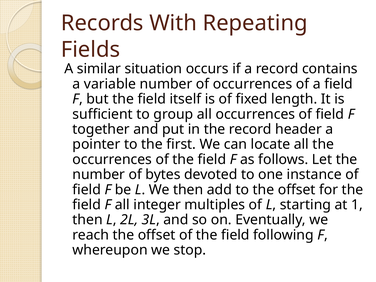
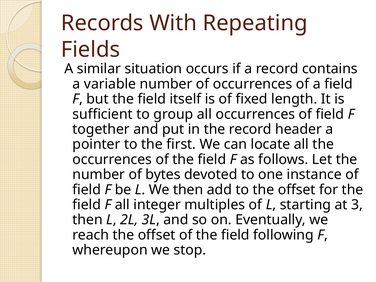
1: 1 -> 3
